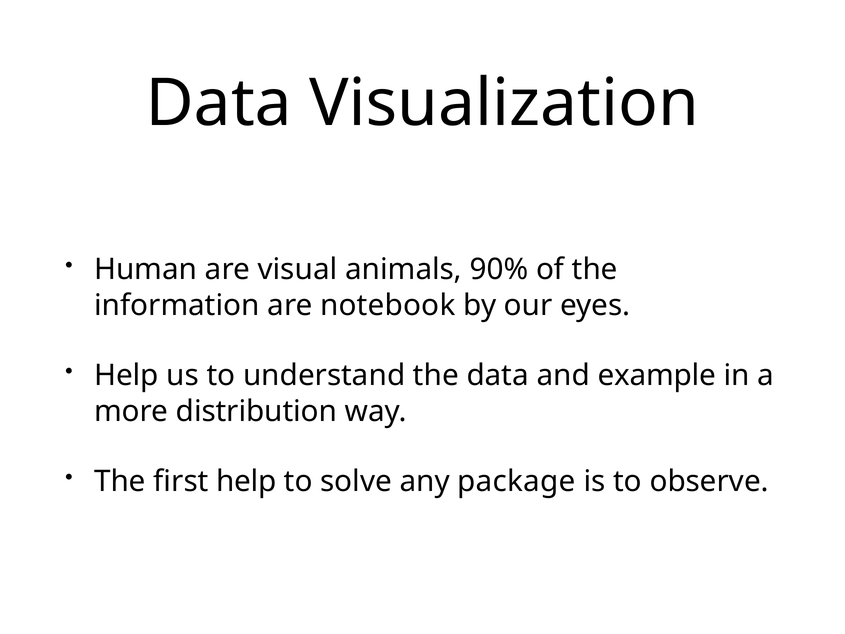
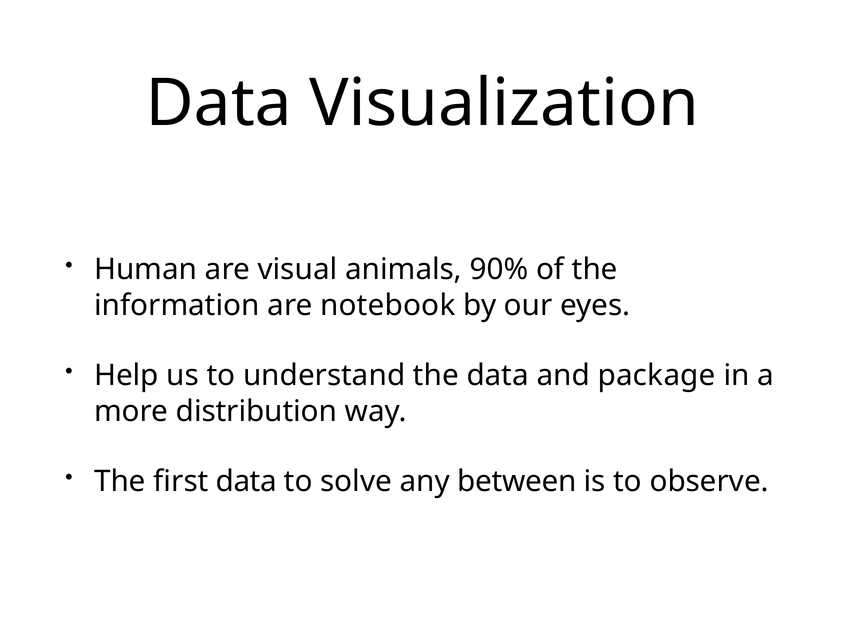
example: example -> package
first help: help -> data
package: package -> between
